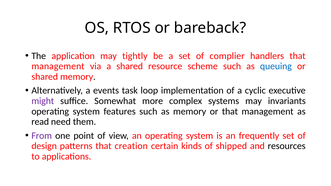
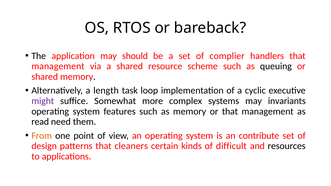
tightly: tightly -> should
queuing colour: blue -> black
events: events -> length
From colour: purple -> orange
frequently: frequently -> contribute
creation: creation -> cleaners
shipped: shipped -> difficult
